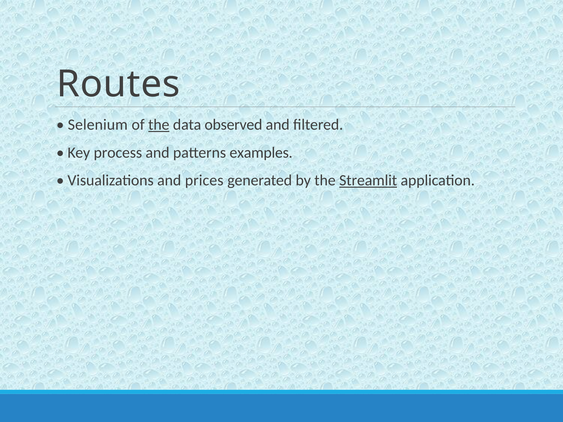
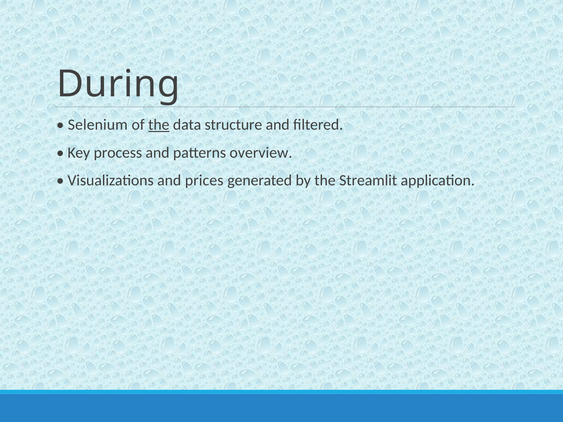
Routes: Routes -> During
observed: observed -> structure
examples: examples -> overview
Streamlit underline: present -> none
